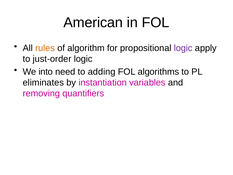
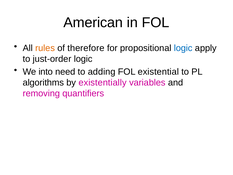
algorithm: algorithm -> therefore
logic at (183, 48) colour: purple -> blue
algorithms: algorithms -> existential
eliminates: eliminates -> algorithms
instantiation: instantiation -> existentially
